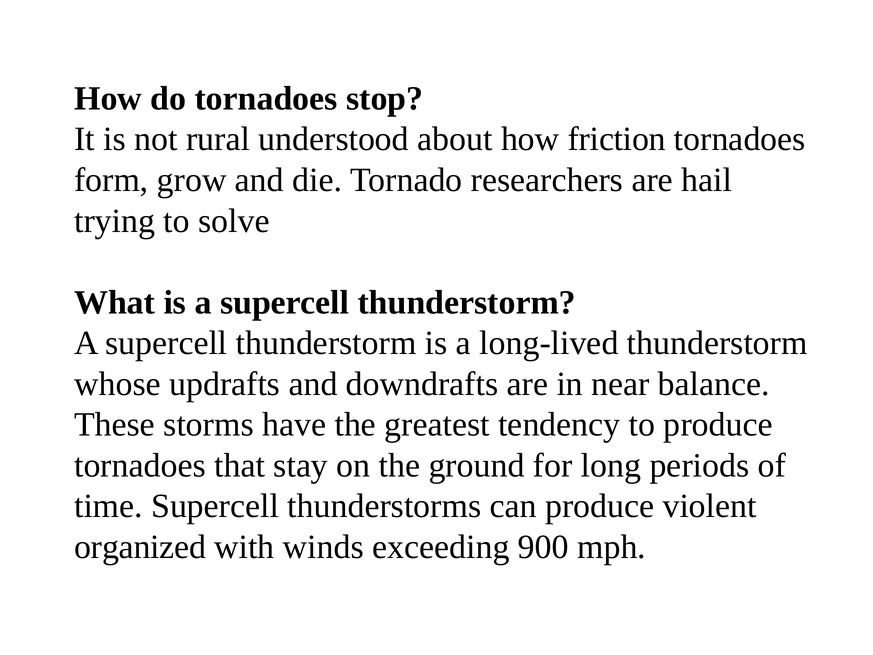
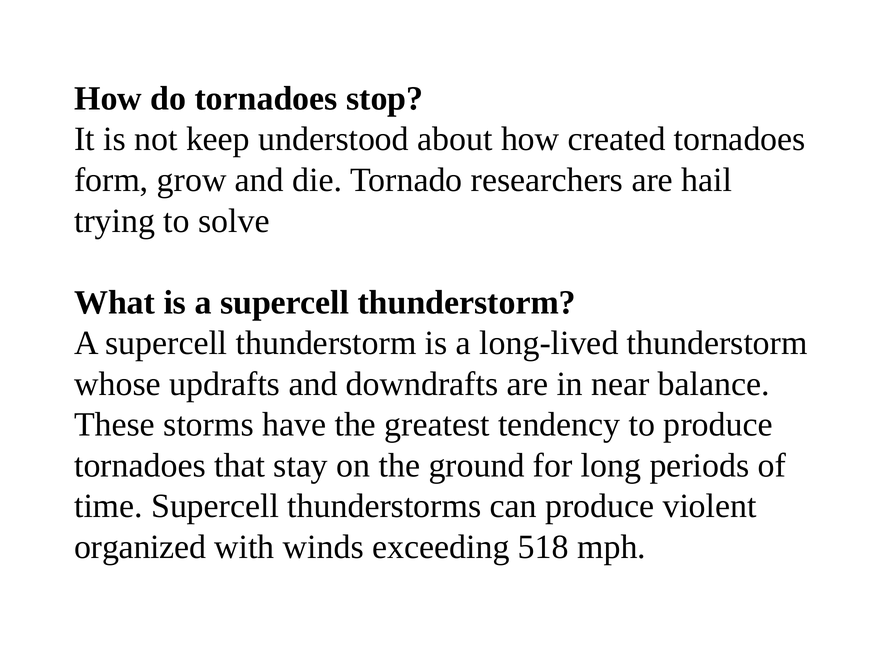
rural: rural -> keep
friction: friction -> created
900: 900 -> 518
